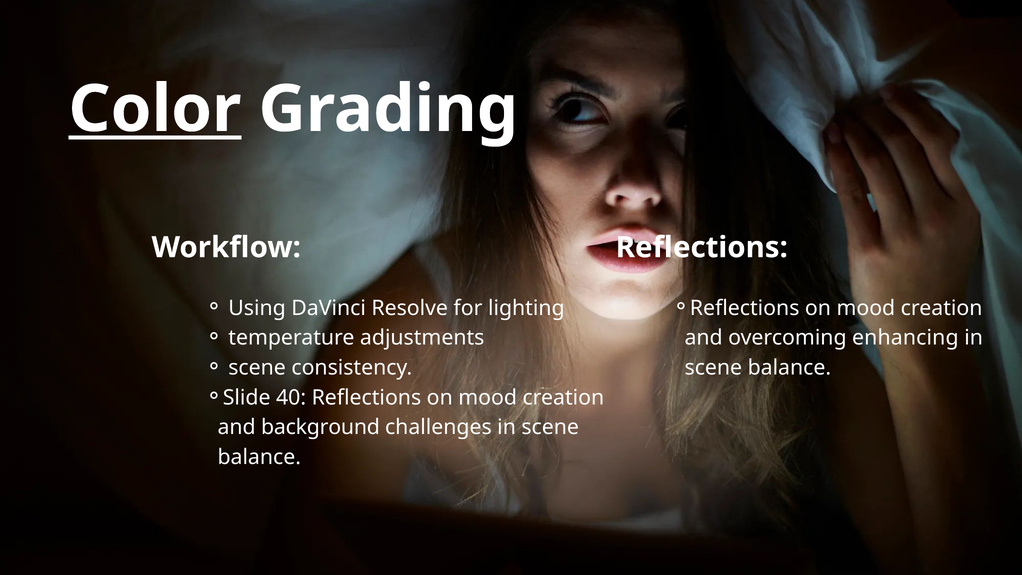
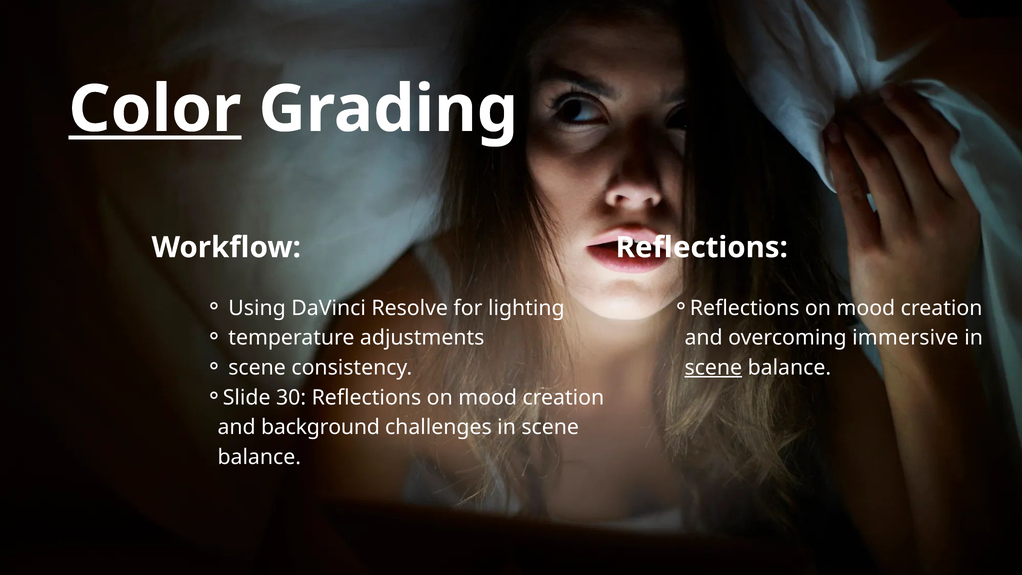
enhancing: enhancing -> immersive
scene at (713, 368) underline: none -> present
40: 40 -> 30
